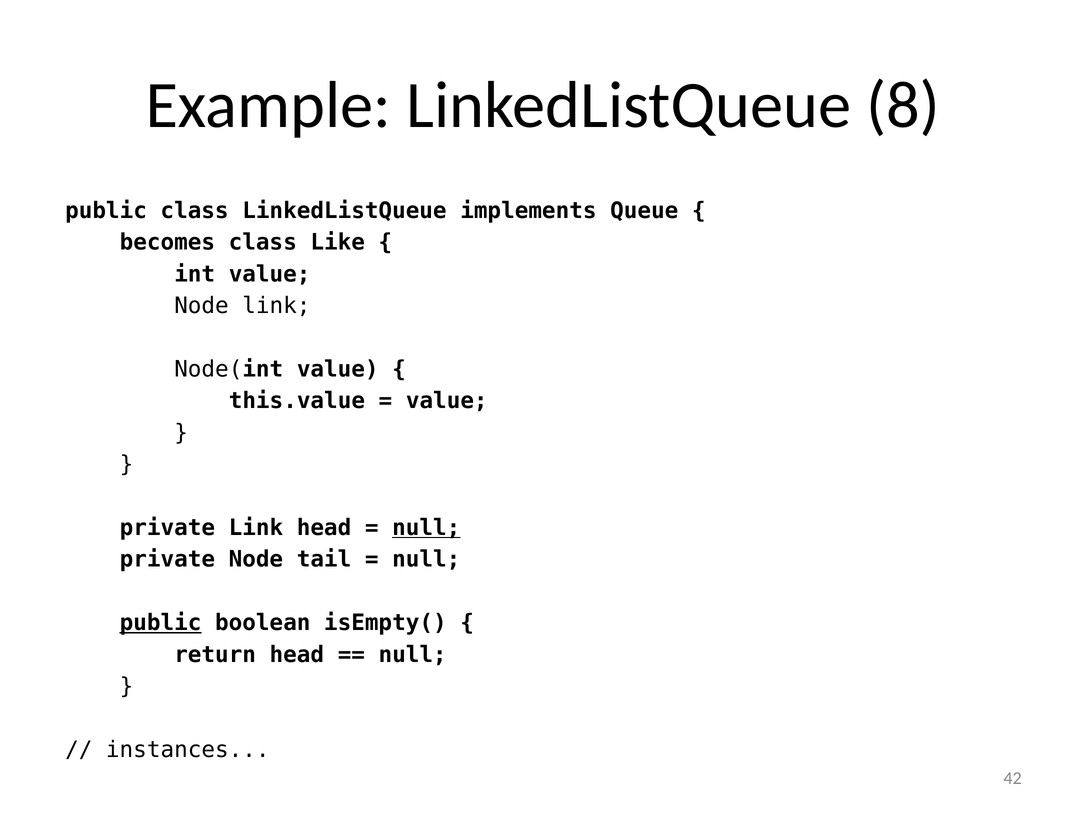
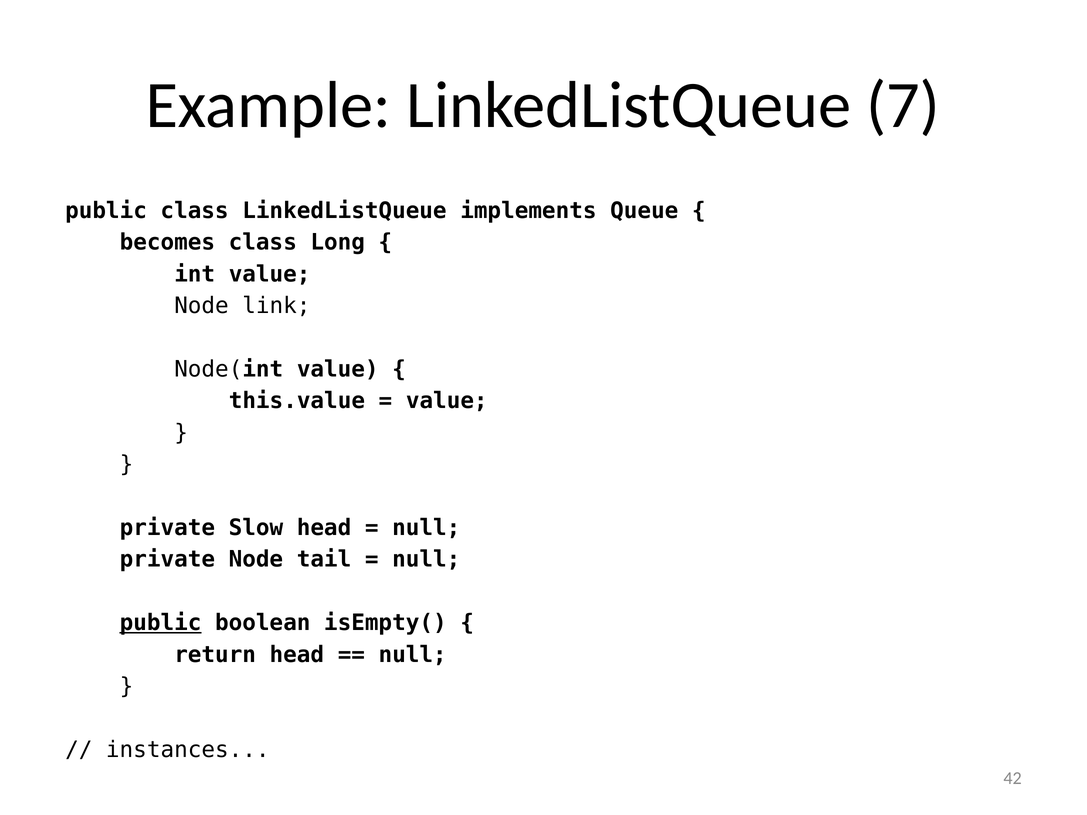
8: 8 -> 7
Like: Like -> Long
private Link: Link -> Slow
null at (426, 528) underline: present -> none
